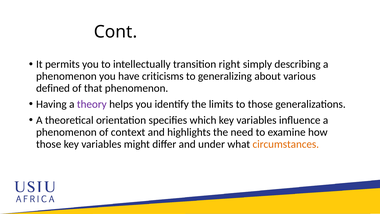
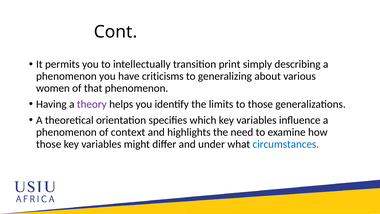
right: right -> print
defined: defined -> women
circumstances colour: orange -> blue
